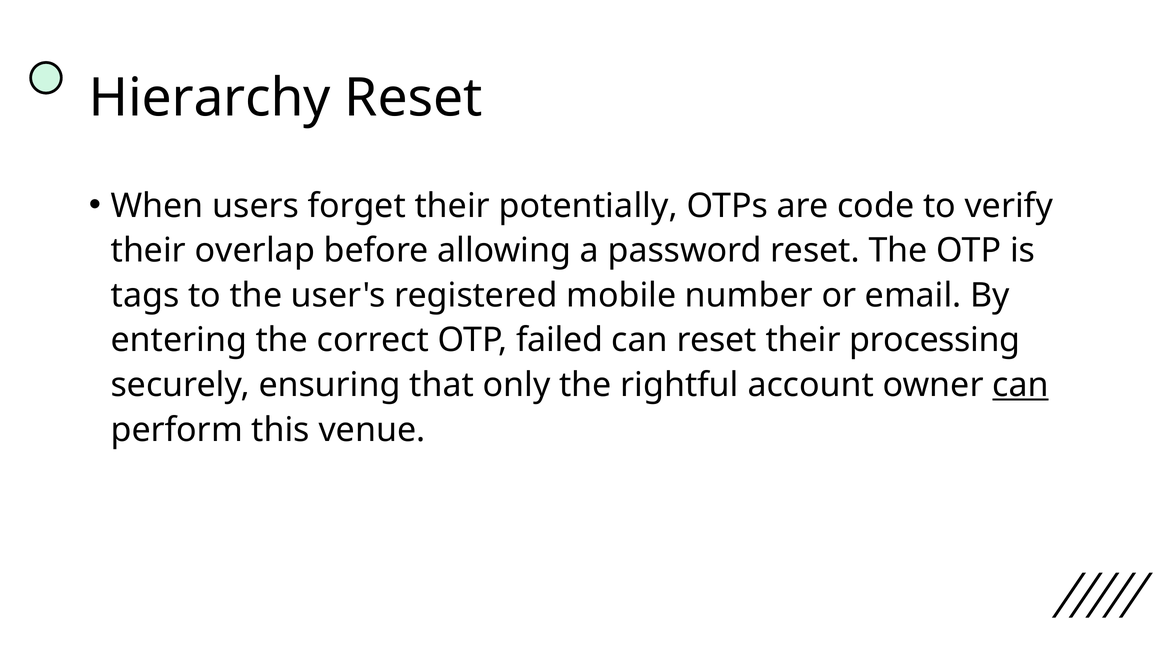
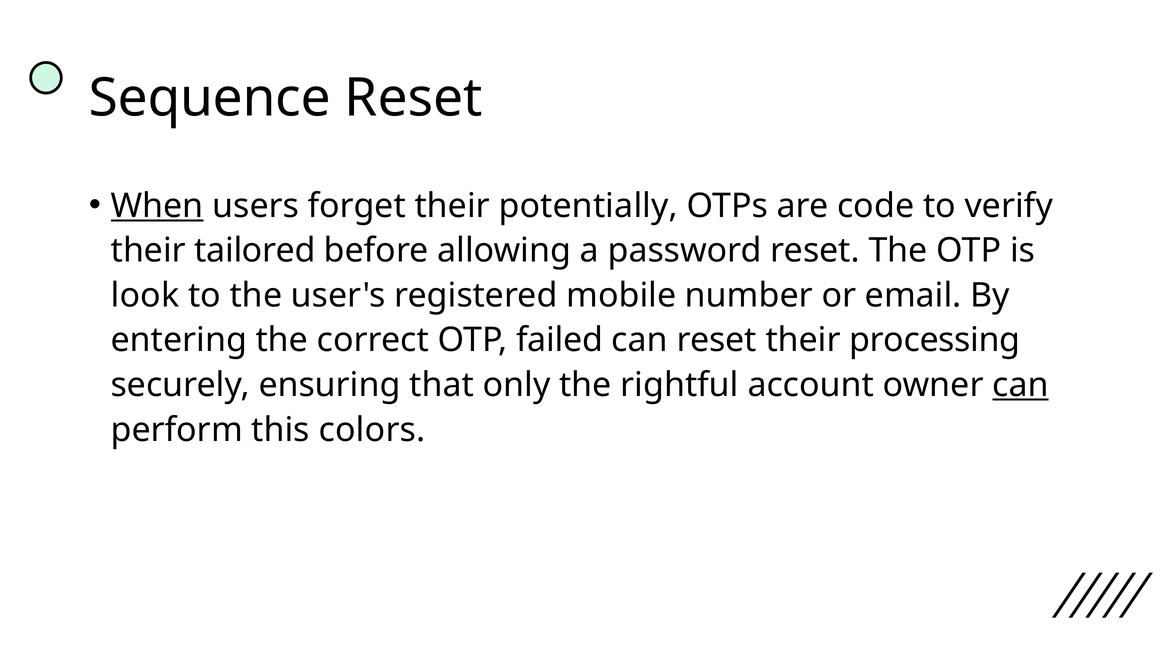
Hierarchy: Hierarchy -> Sequence
When underline: none -> present
overlap: overlap -> tailored
tags: tags -> look
venue: venue -> colors
